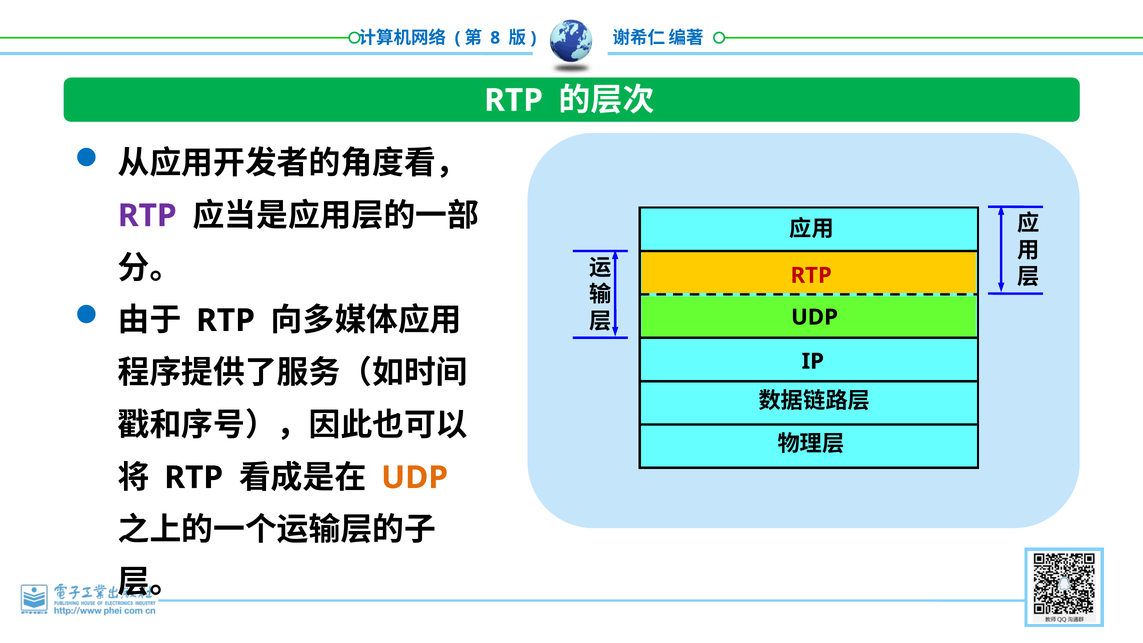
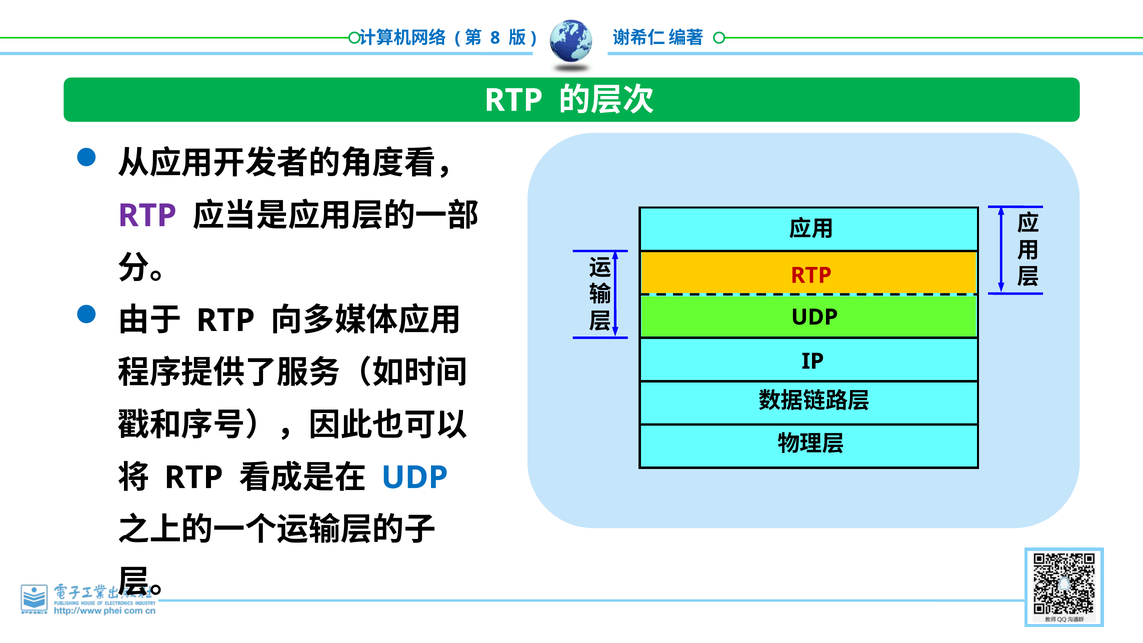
UDP at (415, 478) colour: orange -> blue
